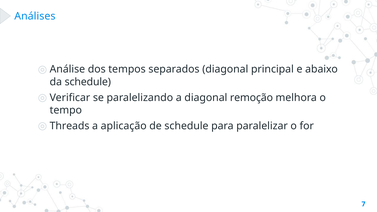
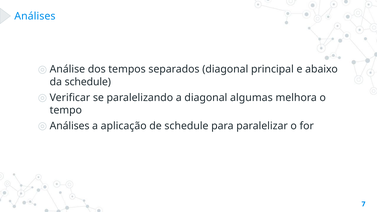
remoção: remoção -> algumas
Threads at (70, 126): Threads -> Análises
